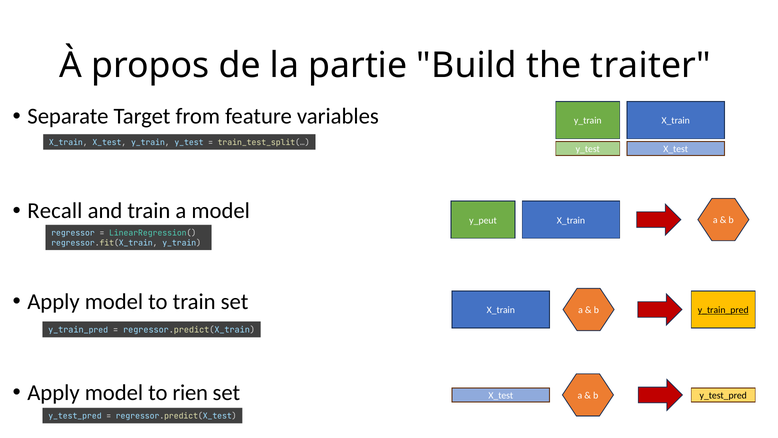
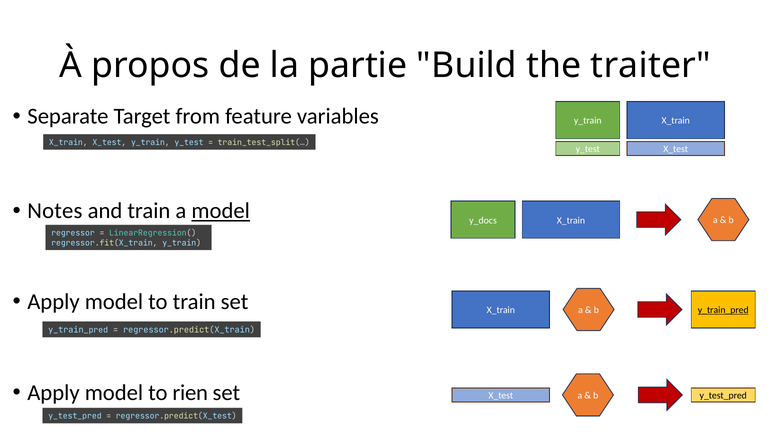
Recall: Recall -> Notes
model at (221, 211) underline: none -> present
y_peut: y_peut -> y_docs
